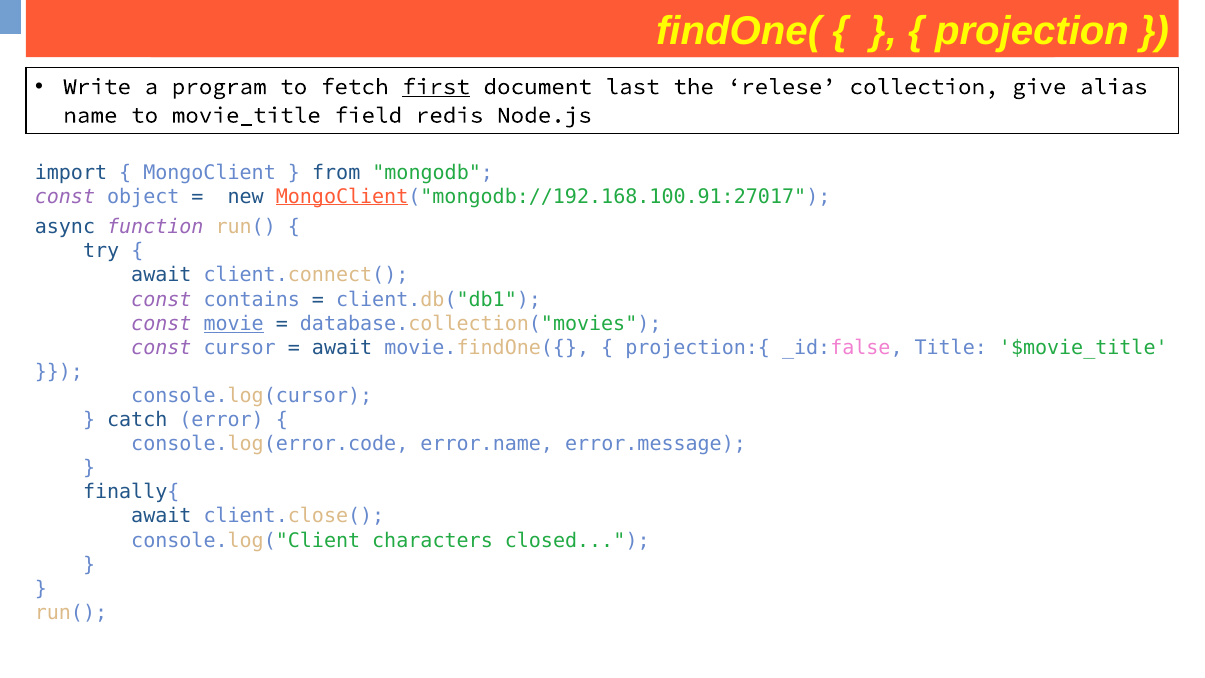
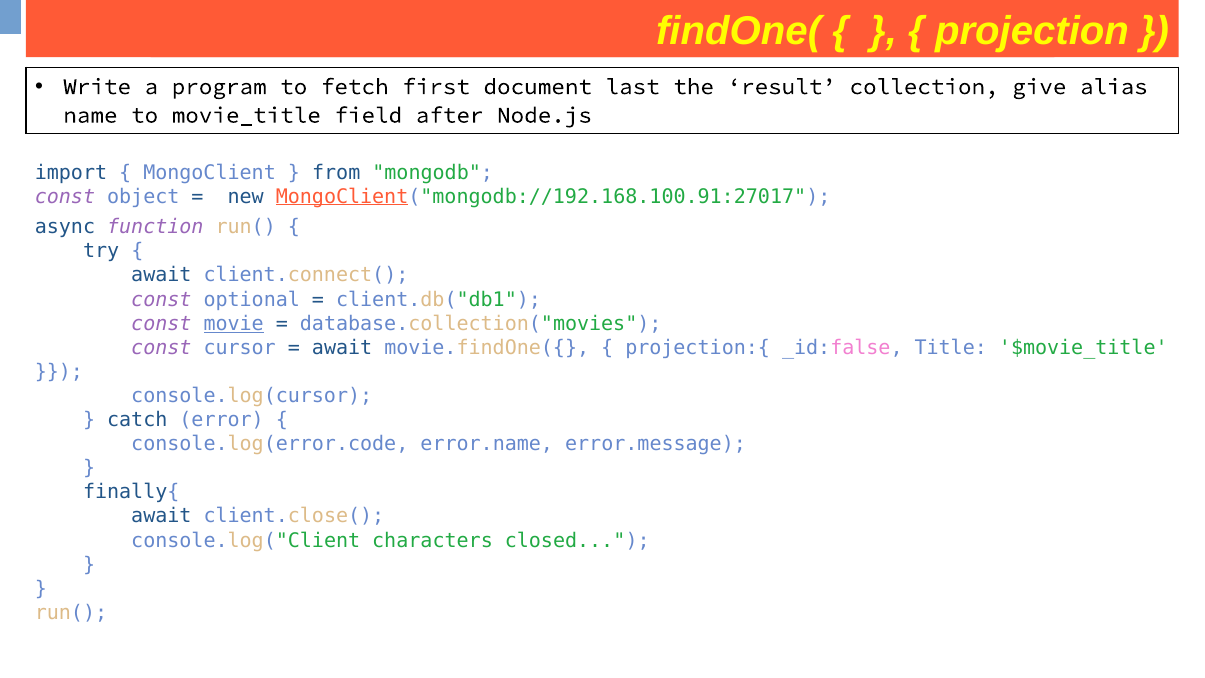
first underline: present -> none
relese: relese -> result
redis: redis -> after
contains: contains -> optional
